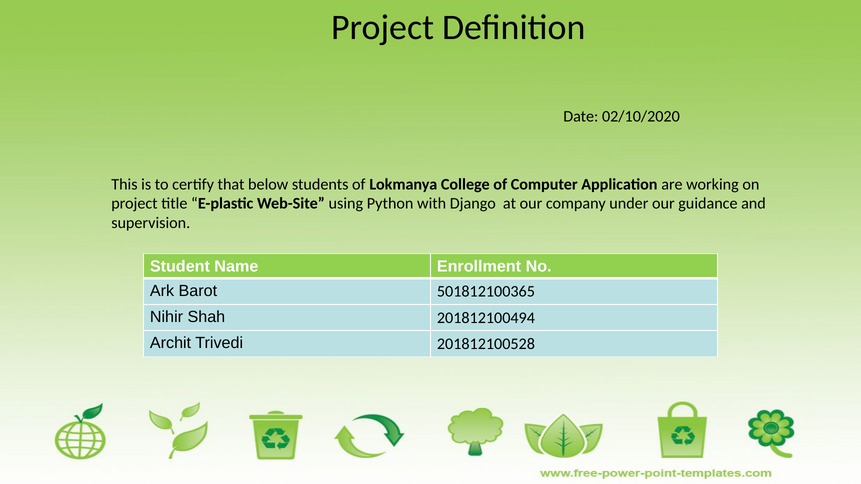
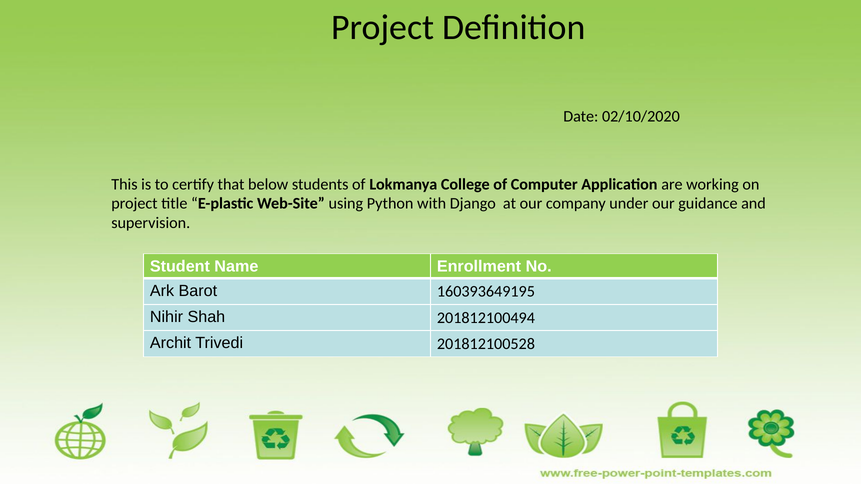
501812100365: 501812100365 -> 160393649195
